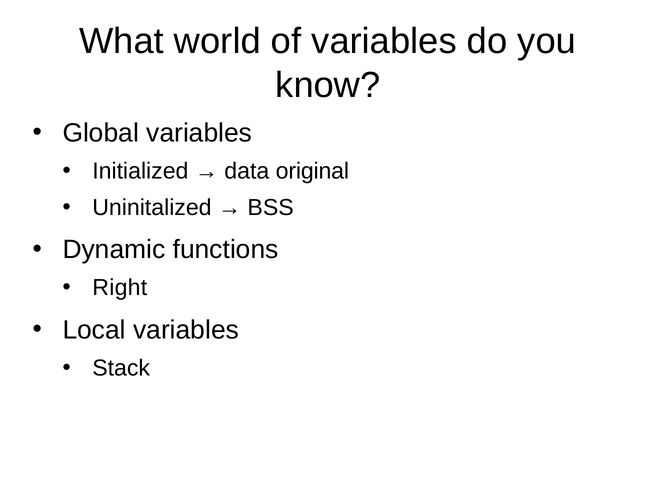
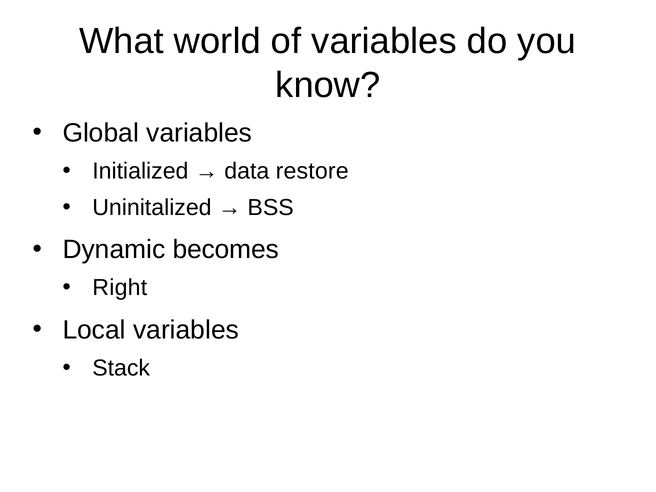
original: original -> restore
functions: functions -> becomes
